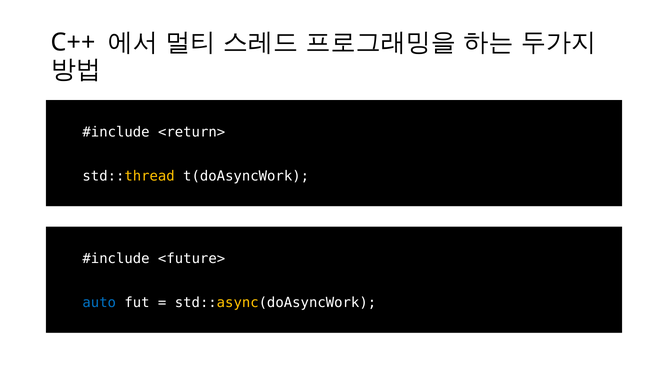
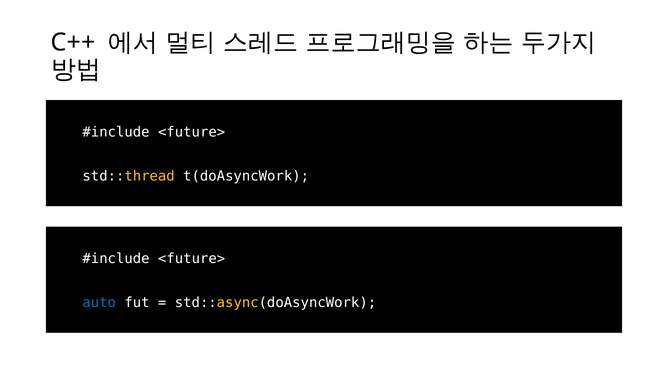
<return> at (192, 132): <return> -> <future>
